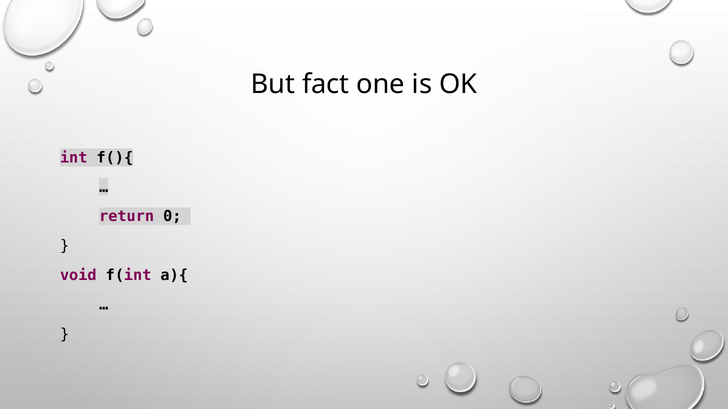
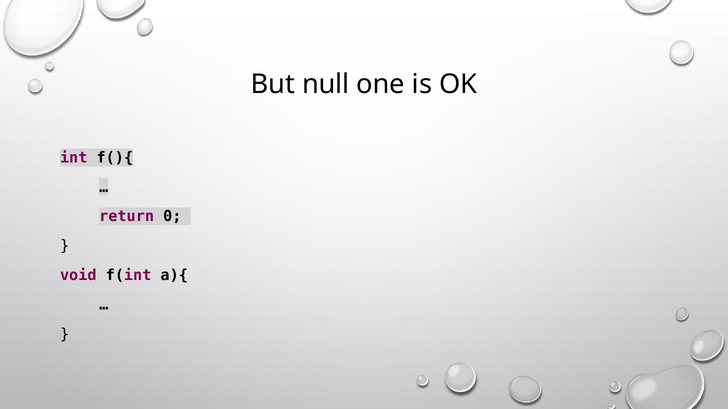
fact: fact -> null
